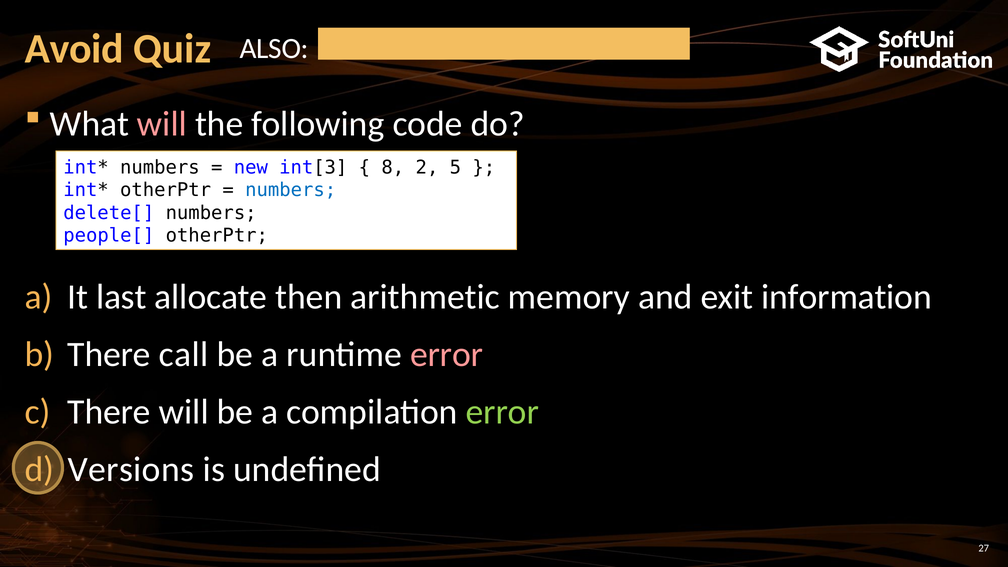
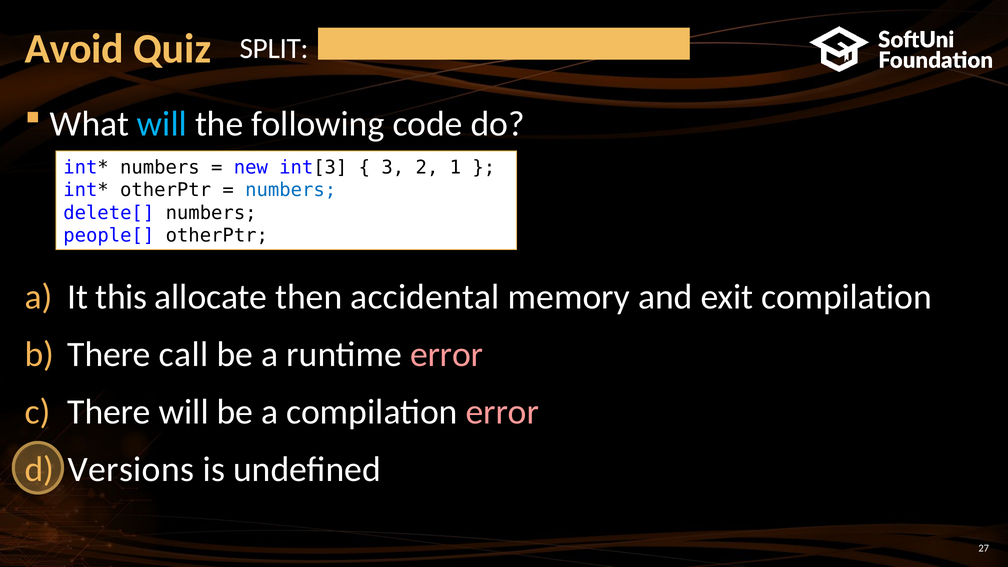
ALSO: ALSO -> SPLIT
will at (162, 124) colour: pink -> light blue
8: 8 -> 3
5: 5 -> 1
last: last -> this
arithmetic: arithmetic -> accidental
exit information: information -> compilation
error at (502, 412) colour: light green -> pink
